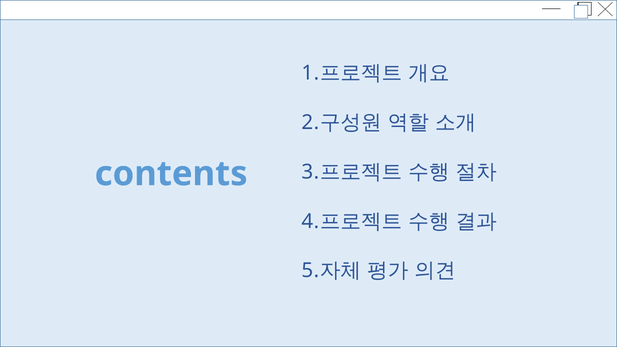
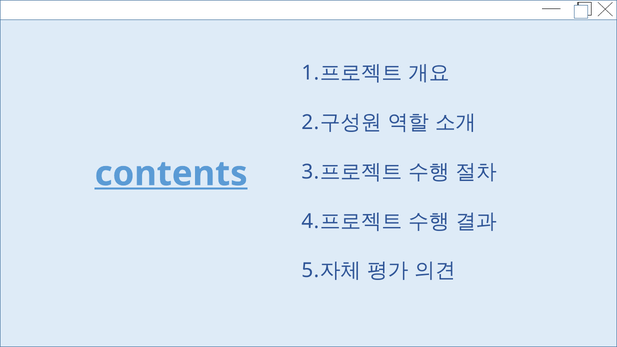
contents underline: none -> present
